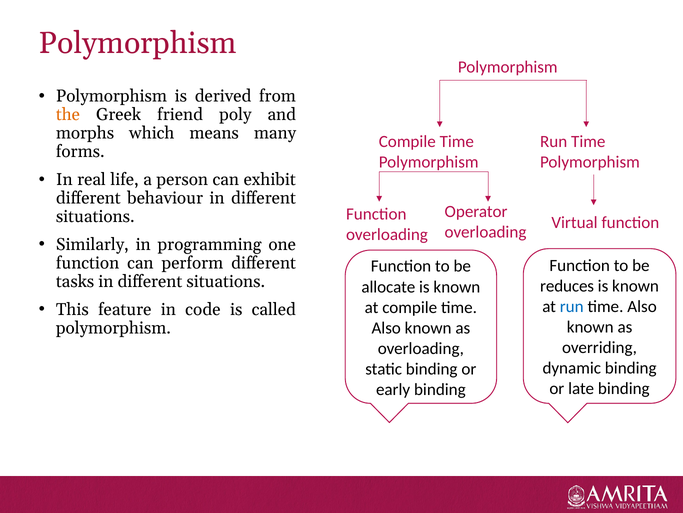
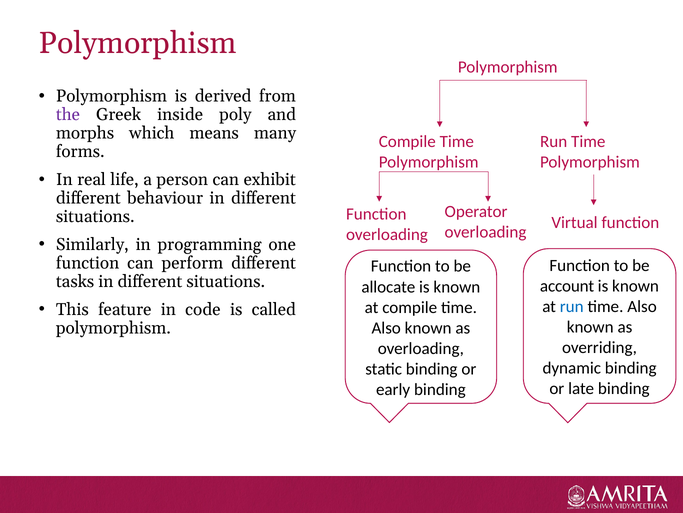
the colour: orange -> purple
friend: friend -> inside
reduces: reduces -> account
